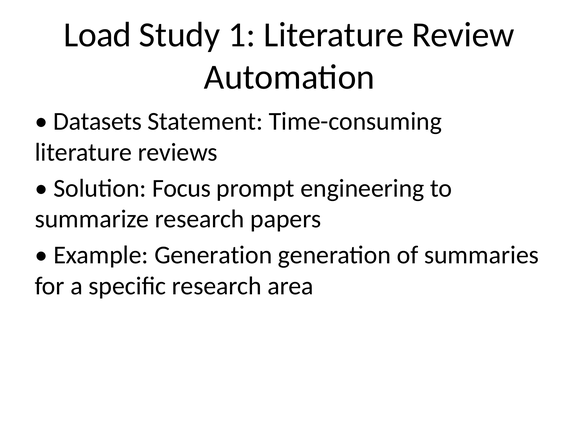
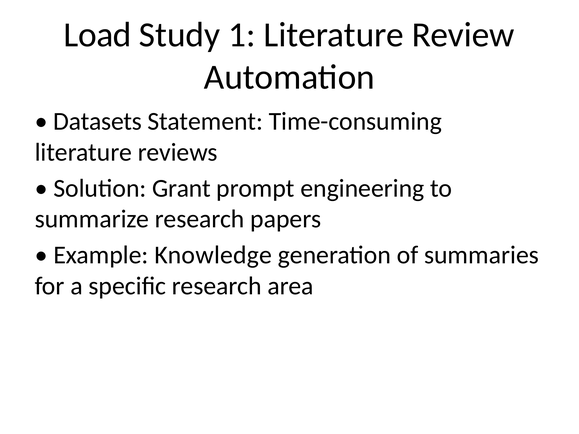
Focus: Focus -> Grant
Example Generation: Generation -> Knowledge
